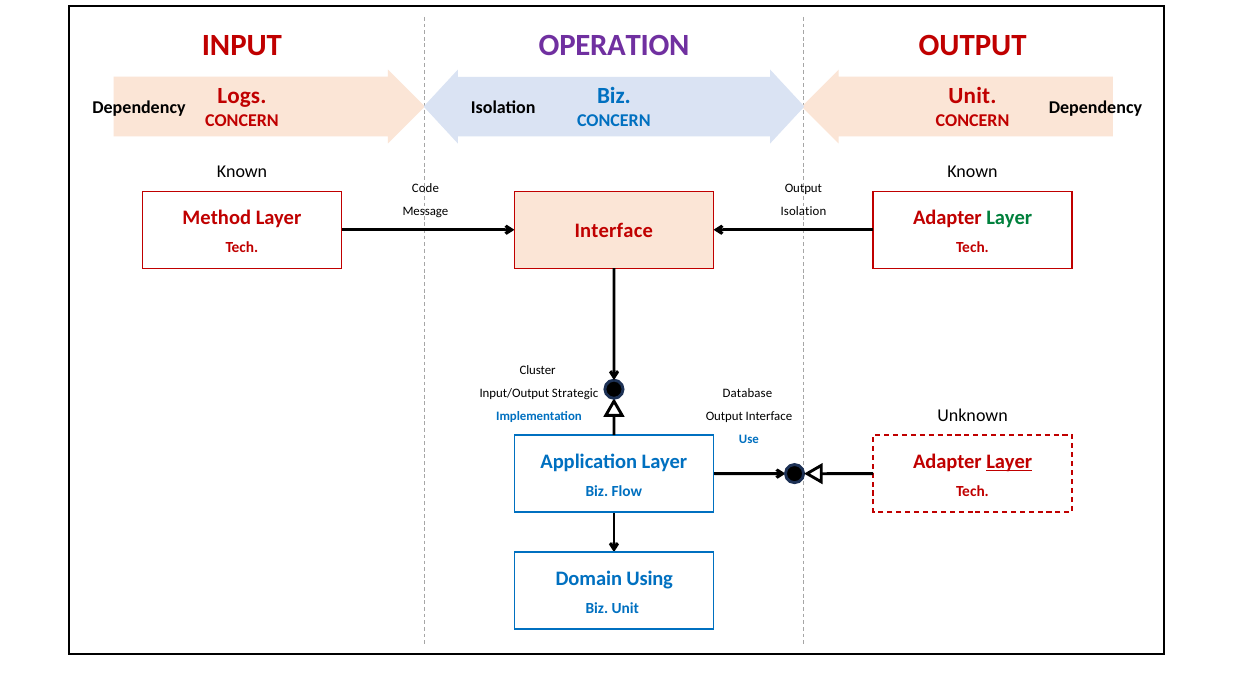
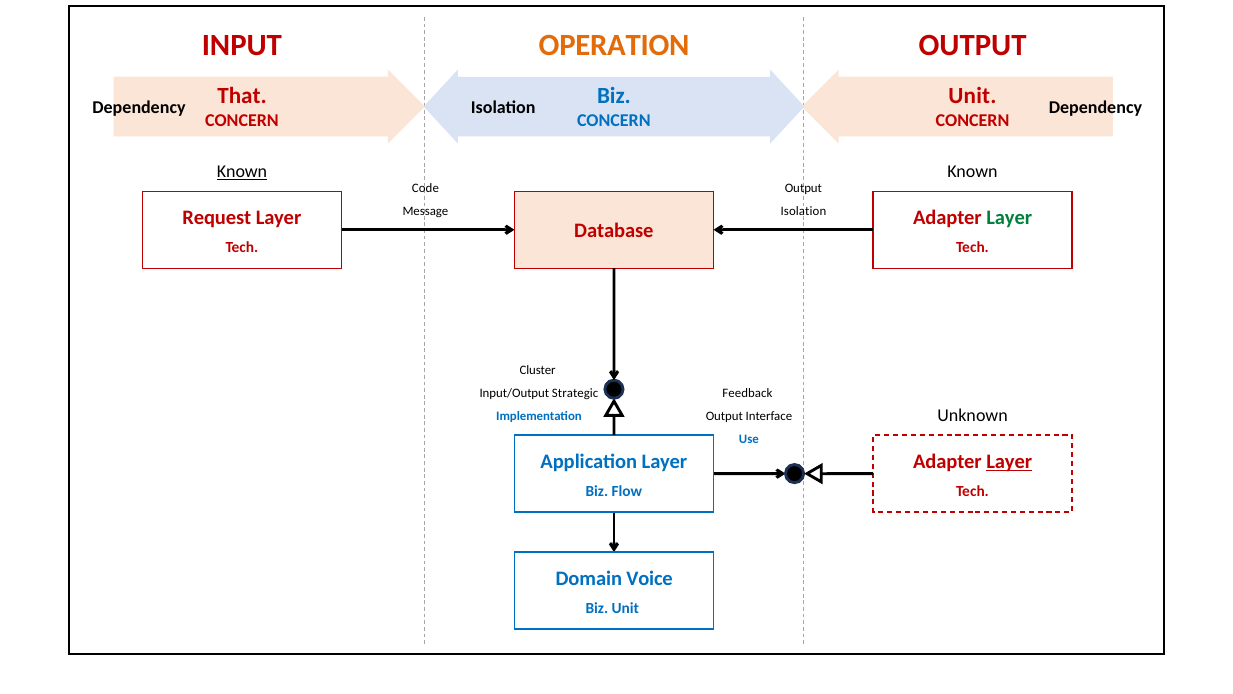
OPERATION colour: purple -> orange
Logs: Logs -> That
Known at (242, 172) underline: none -> present
Method: Method -> Request
Interface at (614, 231): Interface -> Database
Database: Database -> Feedback
Using: Using -> Voice
